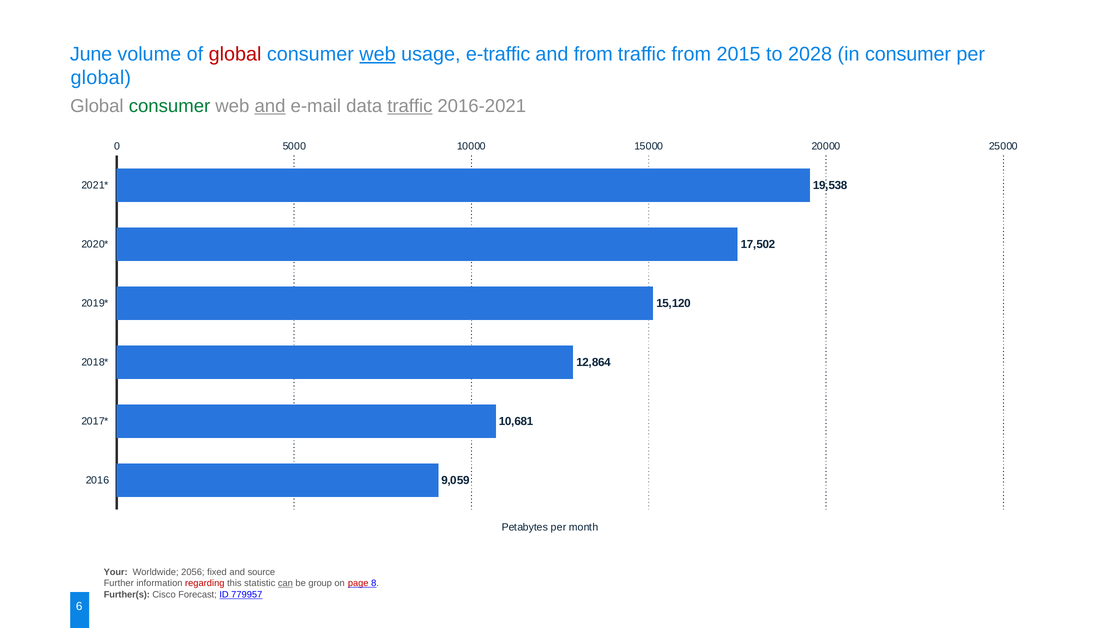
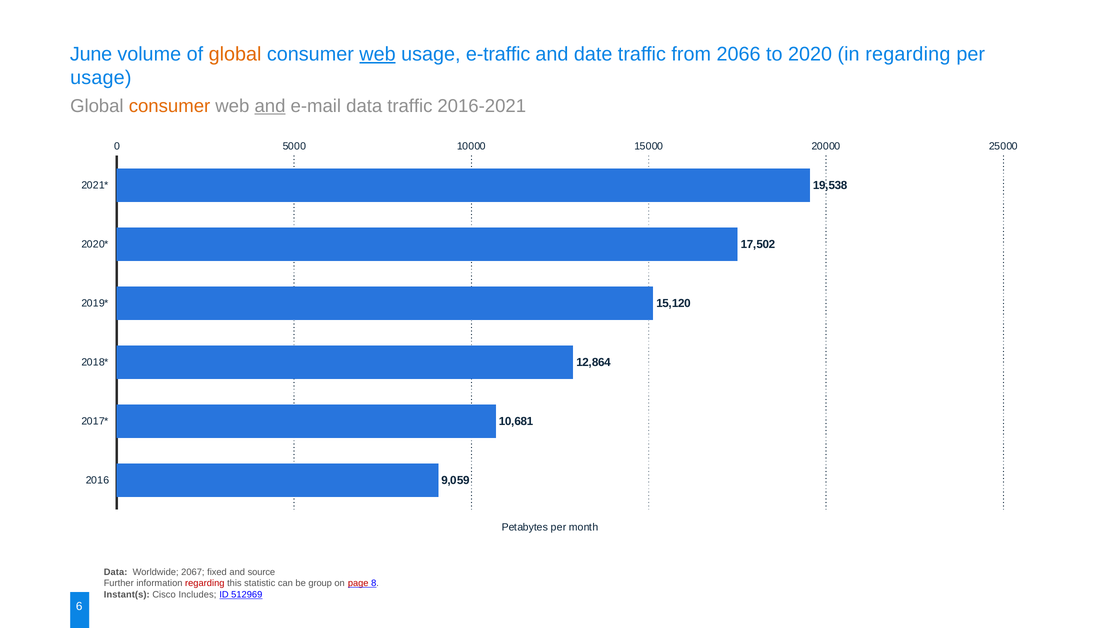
global at (235, 54) colour: red -> orange
and from: from -> date
2015: 2015 -> 2066
2028: 2028 -> 2020
in consumer: consumer -> regarding
global at (101, 78): global -> usage
consumer at (170, 106) colour: green -> orange
traffic at (410, 106) underline: present -> none
Your at (116, 572): Your -> Data
2056: 2056 -> 2067
can underline: present -> none
Further(s: Further(s -> Instant(s
Forecast: Forecast -> Includes
779957: 779957 -> 512969
